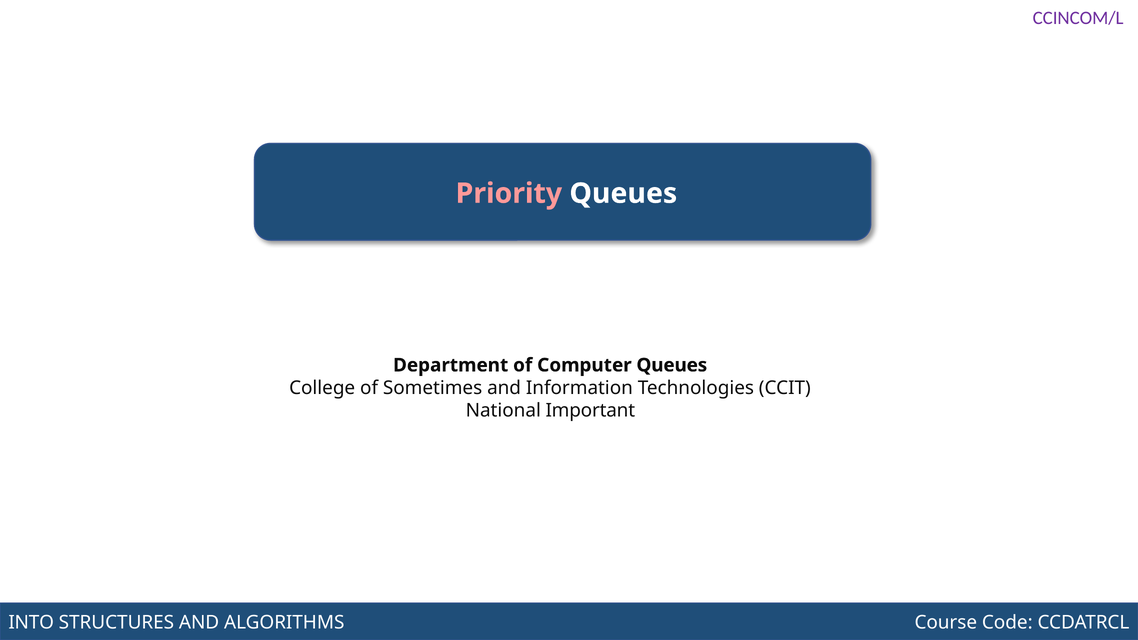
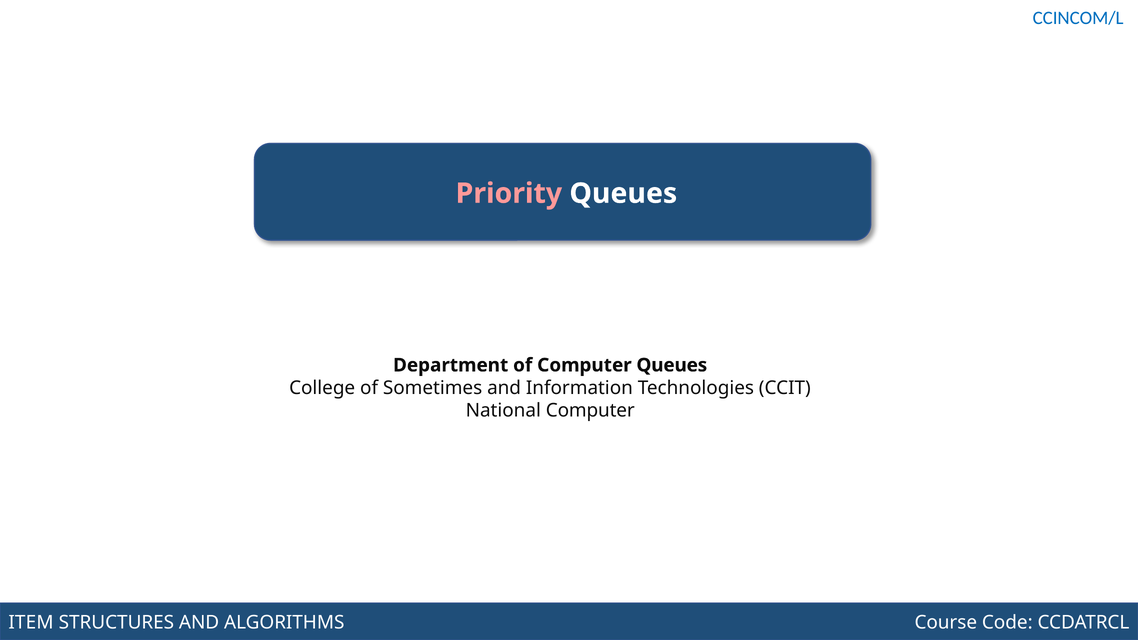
CCINCOM/L colour: purple -> blue
National Important: Important -> Computer
INTO: INTO -> ITEM
